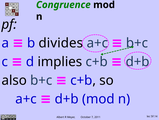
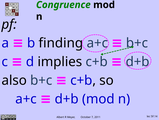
divides: divides -> finding
